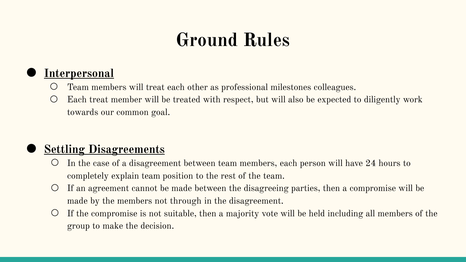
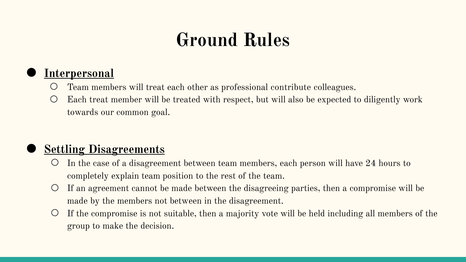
milestones: milestones -> contribute
not through: through -> between
